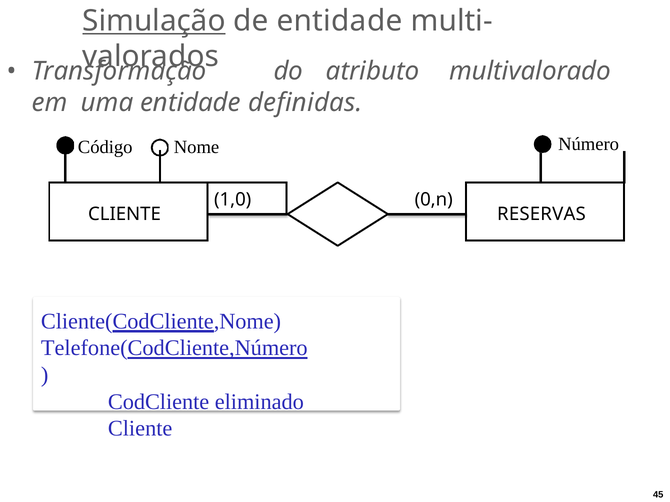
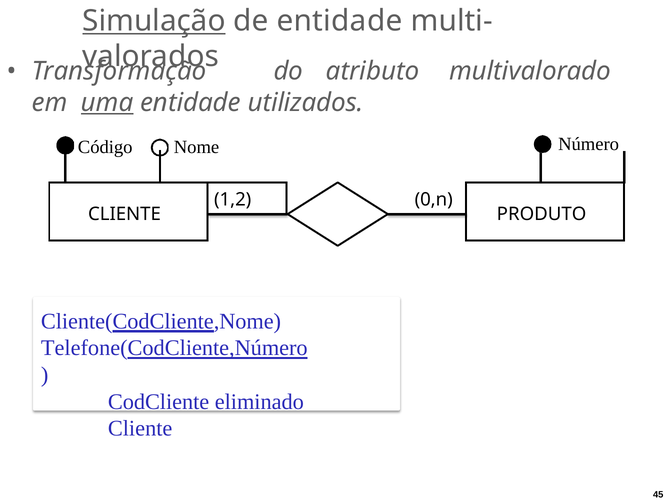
uma underline: none -> present
definidas: definidas -> utilizados
1,0: 1,0 -> 1,2
RESERVAS: RESERVAS -> PRODUTO
